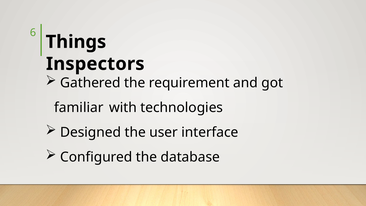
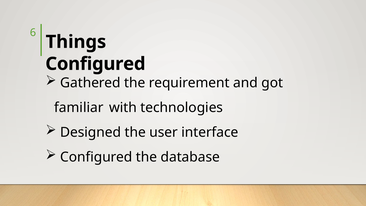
Inspectors at (95, 64): Inspectors -> Configured
